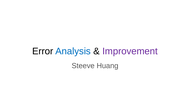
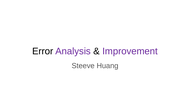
Analysis colour: blue -> purple
